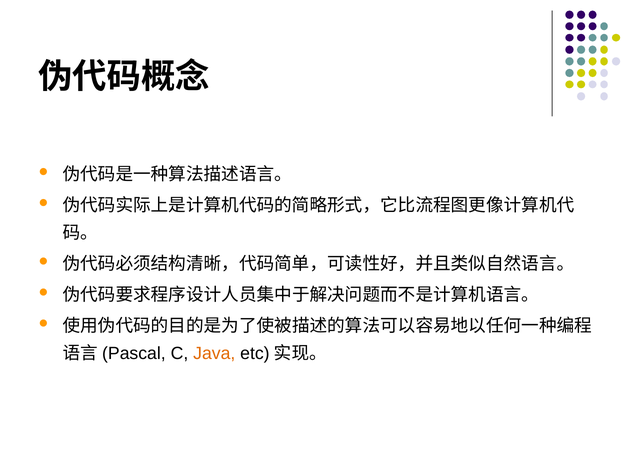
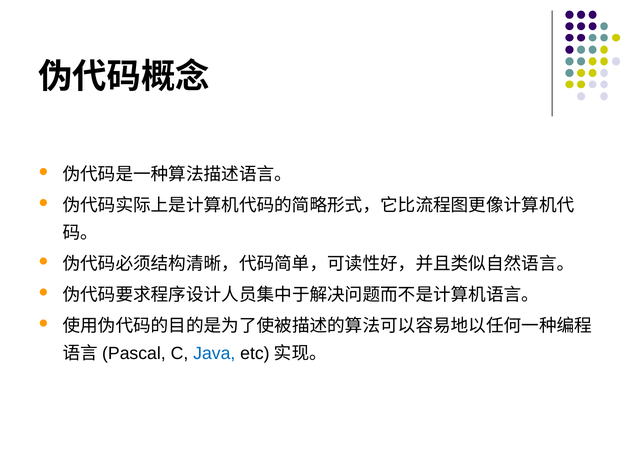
Java colour: orange -> blue
